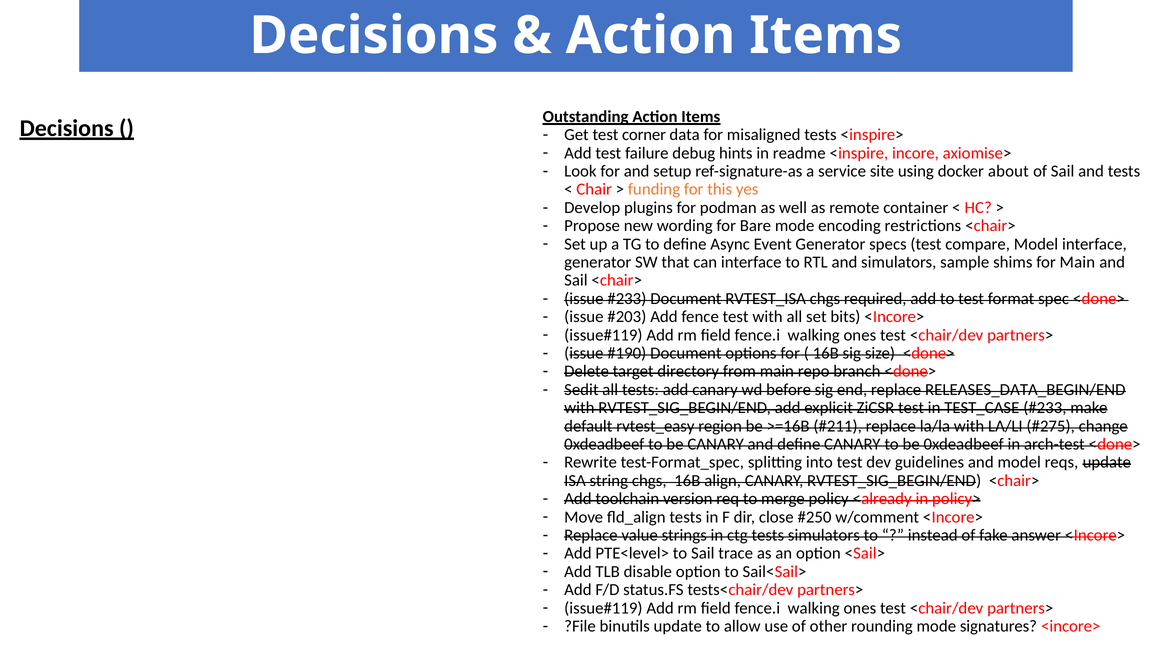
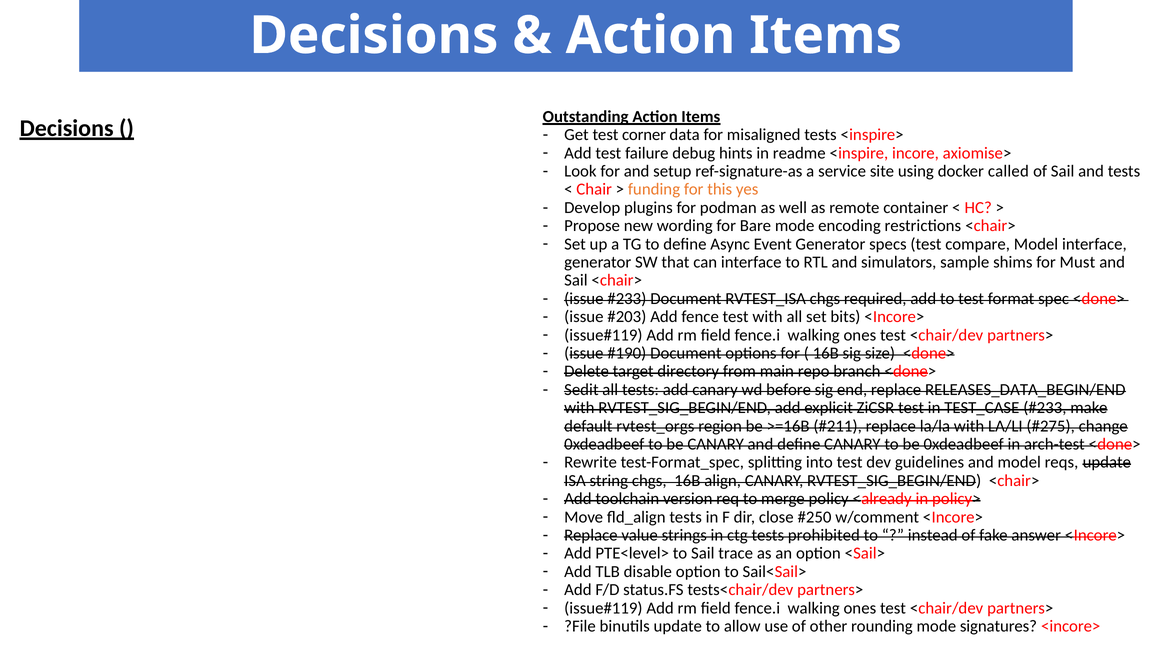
about: about -> called
for Main: Main -> Must
rvtest_easy: rvtest_easy -> rvtest_orgs
tests simulators: simulators -> prohibited
